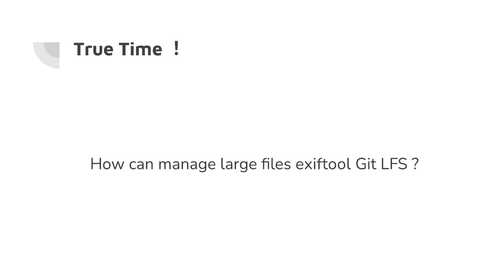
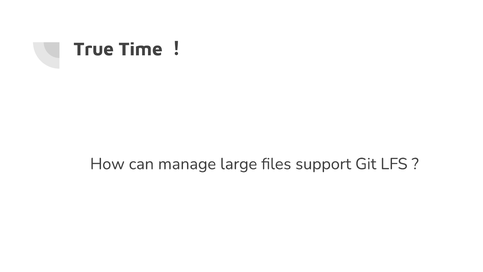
exiftool: exiftool -> support
